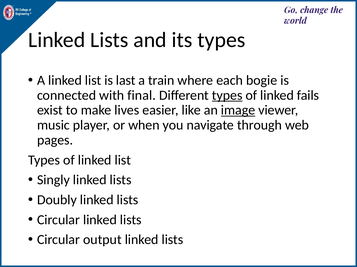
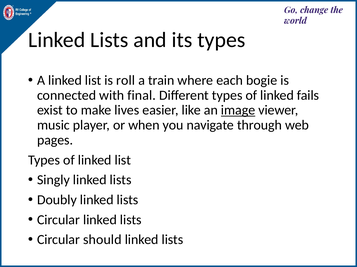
last: last -> roll
types at (227, 95) underline: present -> none
output: output -> should
